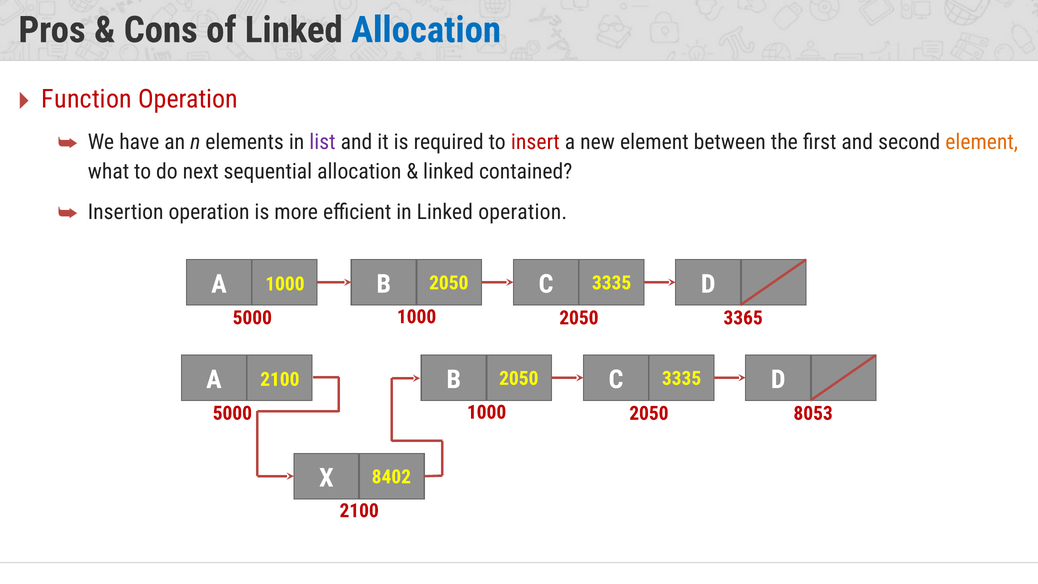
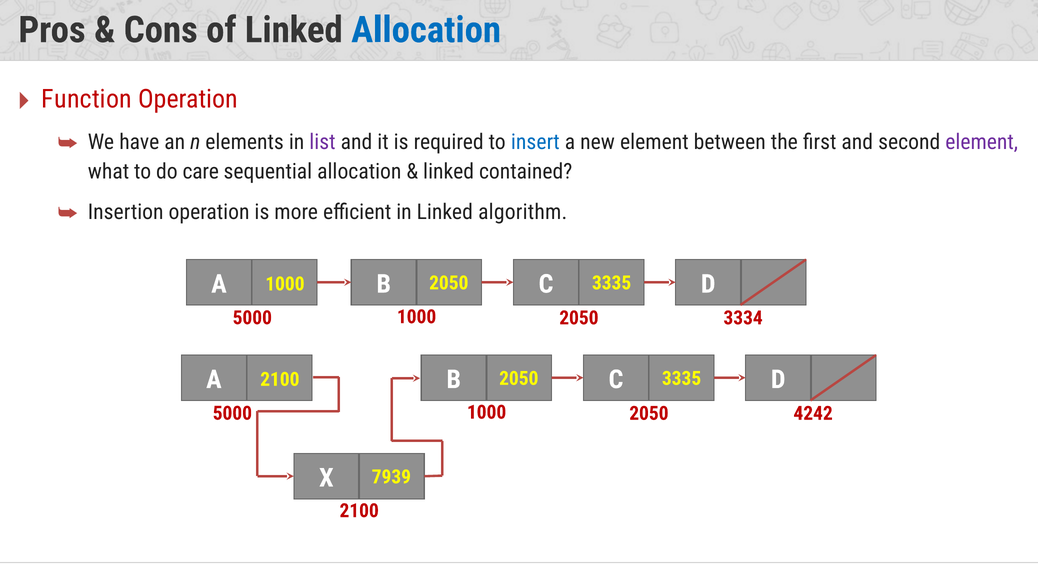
insert colour: red -> blue
element at (982, 142) colour: orange -> purple
next: next -> care
Linked operation: operation -> algorithm
3365: 3365 -> 3334
8053: 8053 -> 4242
8402: 8402 -> 7939
